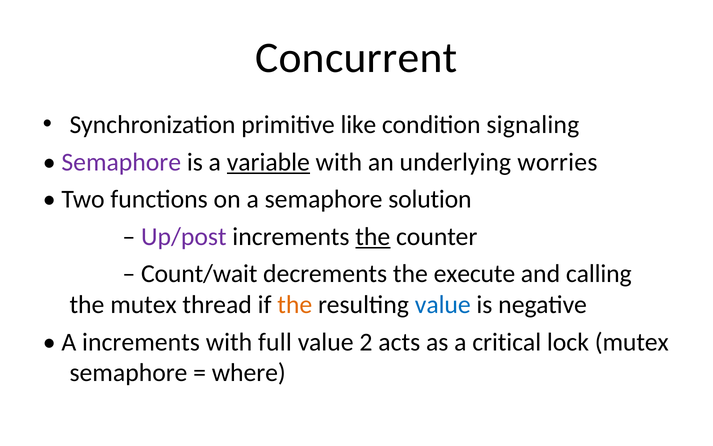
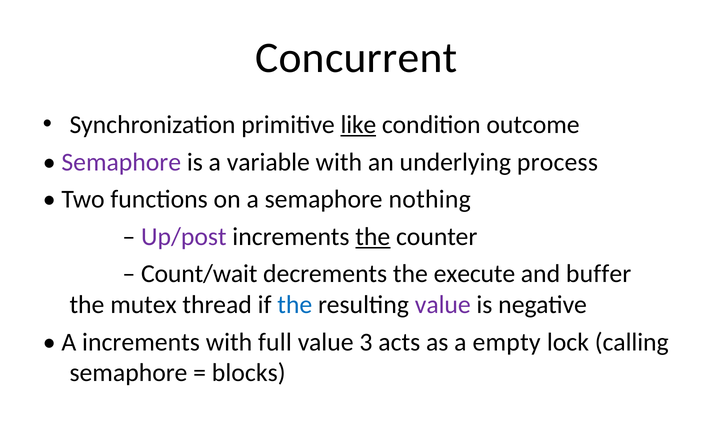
like underline: none -> present
signaling: signaling -> outcome
variable underline: present -> none
worries: worries -> process
solution: solution -> nothing
calling: calling -> buffer
the at (295, 305) colour: orange -> blue
value at (443, 305) colour: blue -> purple
2: 2 -> 3
critical: critical -> empty
lock mutex: mutex -> calling
where: where -> blocks
